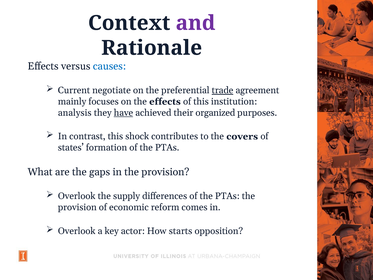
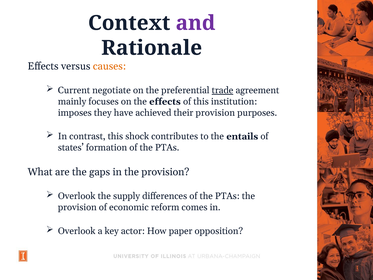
causes colour: blue -> orange
analysis: analysis -> imposes
have underline: present -> none
their organized: organized -> provision
covers: covers -> entails
starts: starts -> paper
